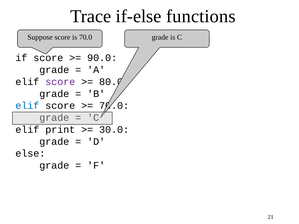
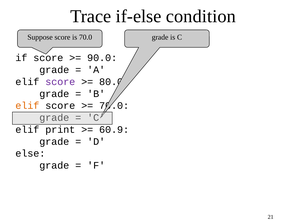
functions: functions -> condition
elif at (27, 106) colour: blue -> orange
30.0: 30.0 -> 60.9
